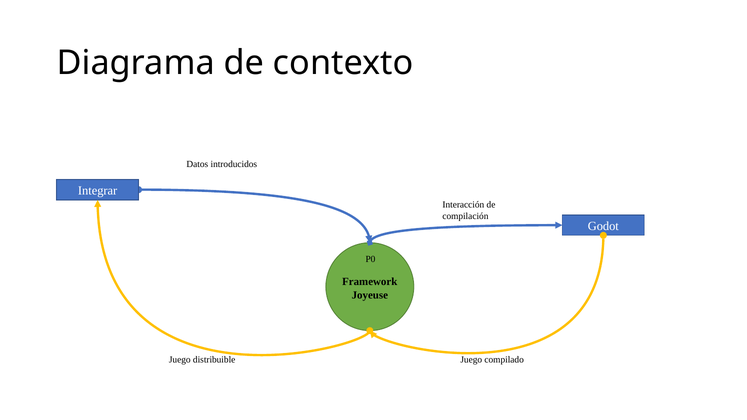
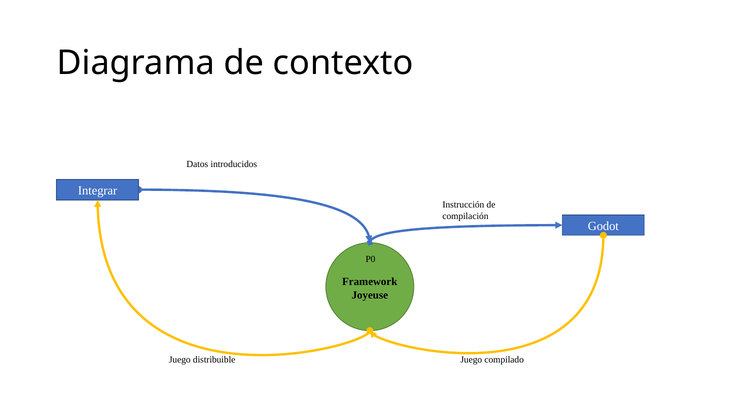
Interacción: Interacción -> Instrucción
